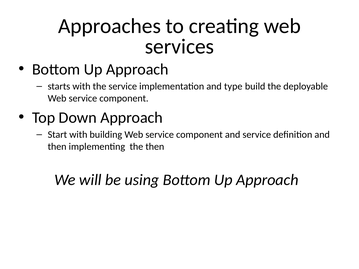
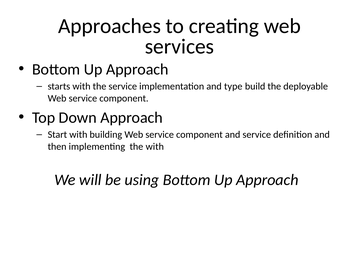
the then: then -> with
